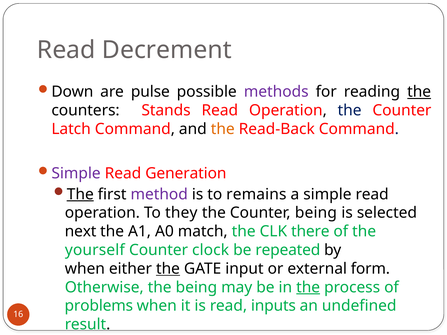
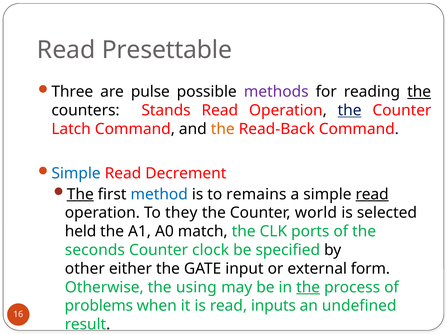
Decrement: Decrement -> Presettable
Down: Down -> Three
the at (350, 110) underline: none -> present
Simple at (76, 173) colour: purple -> blue
Generation: Generation -> Decrement
method colour: purple -> blue
read at (372, 194) underline: none -> present
Counter being: being -> world
next: next -> held
there: there -> ports
yourself: yourself -> seconds
repeated: repeated -> specified
when at (85, 269): when -> other
the at (168, 269) underline: present -> none
the being: being -> using
